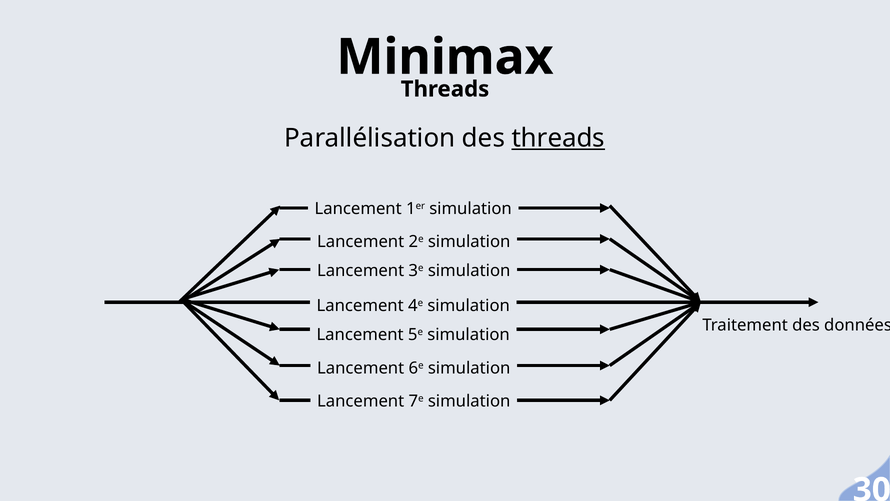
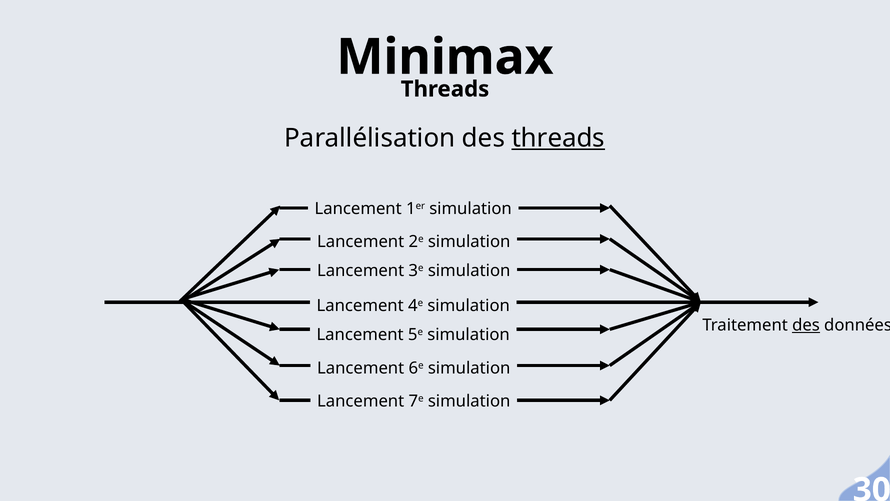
des at (806, 325) underline: none -> present
